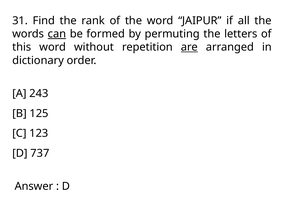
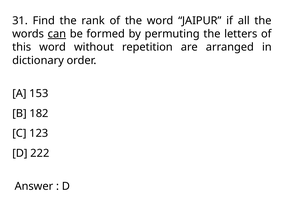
are underline: present -> none
243: 243 -> 153
125: 125 -> 182
737: 737 -> 222
